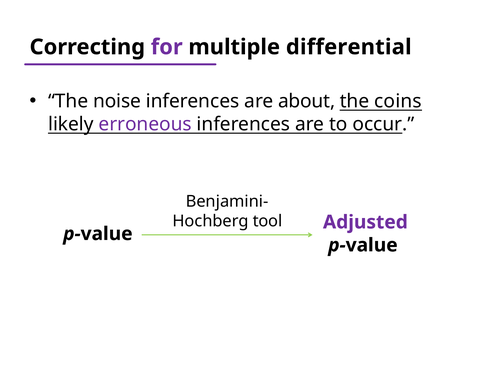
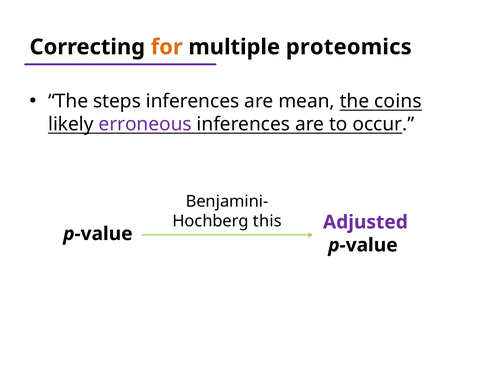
for colour: purple -> orange
differential: differential -> proteomics
noise: noise -> steps
about: about -> mean
tool: tool -> this
